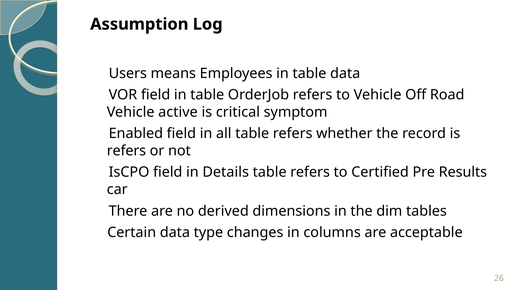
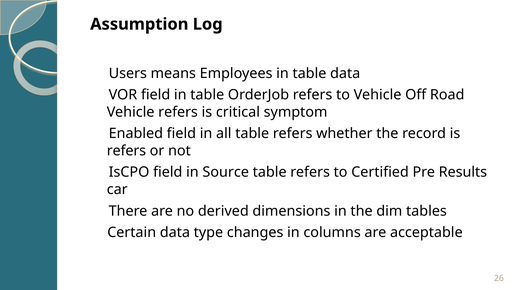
Vehicle active: active -> refers
Details: Details -> Source
